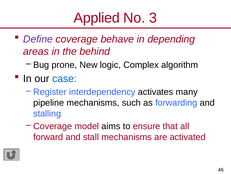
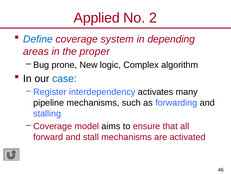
3: 3 -> 2
Define colour: purple -> blue
behave: behave -> system
behind: behind -> proper
